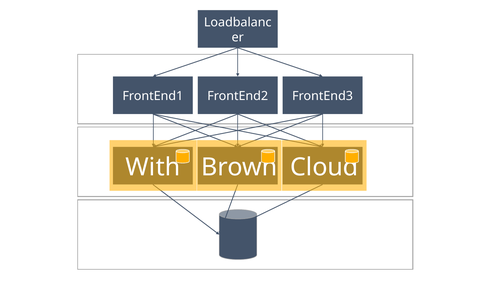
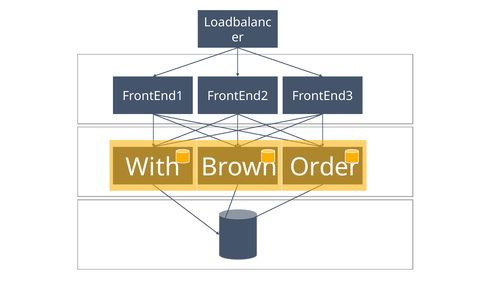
Cloud: Cloud -> Order
